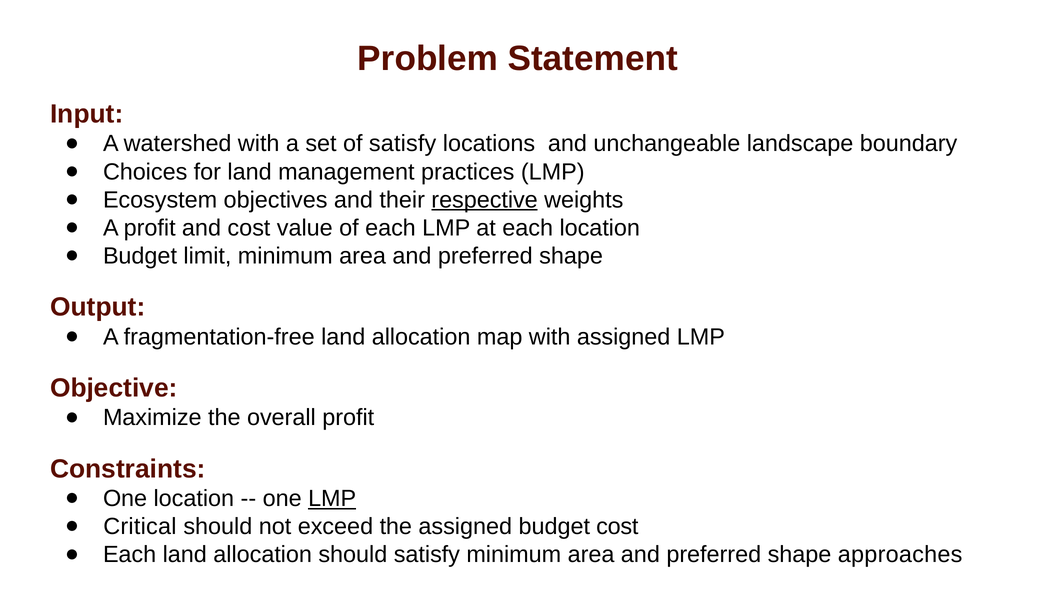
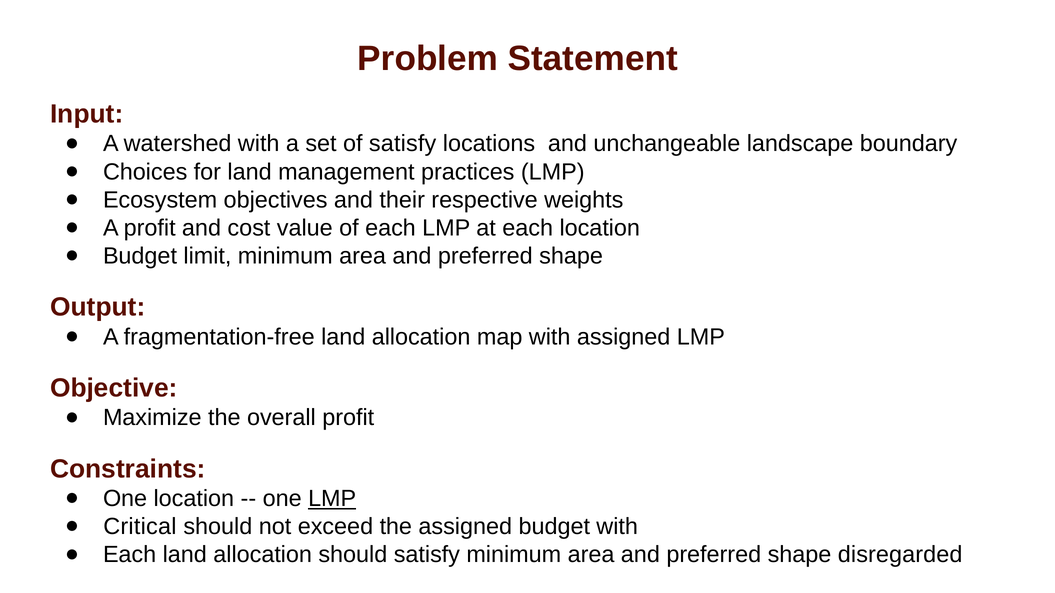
respective underline: present -> none
budget cost: cost -> with
approaches: approaches -> disregarded
